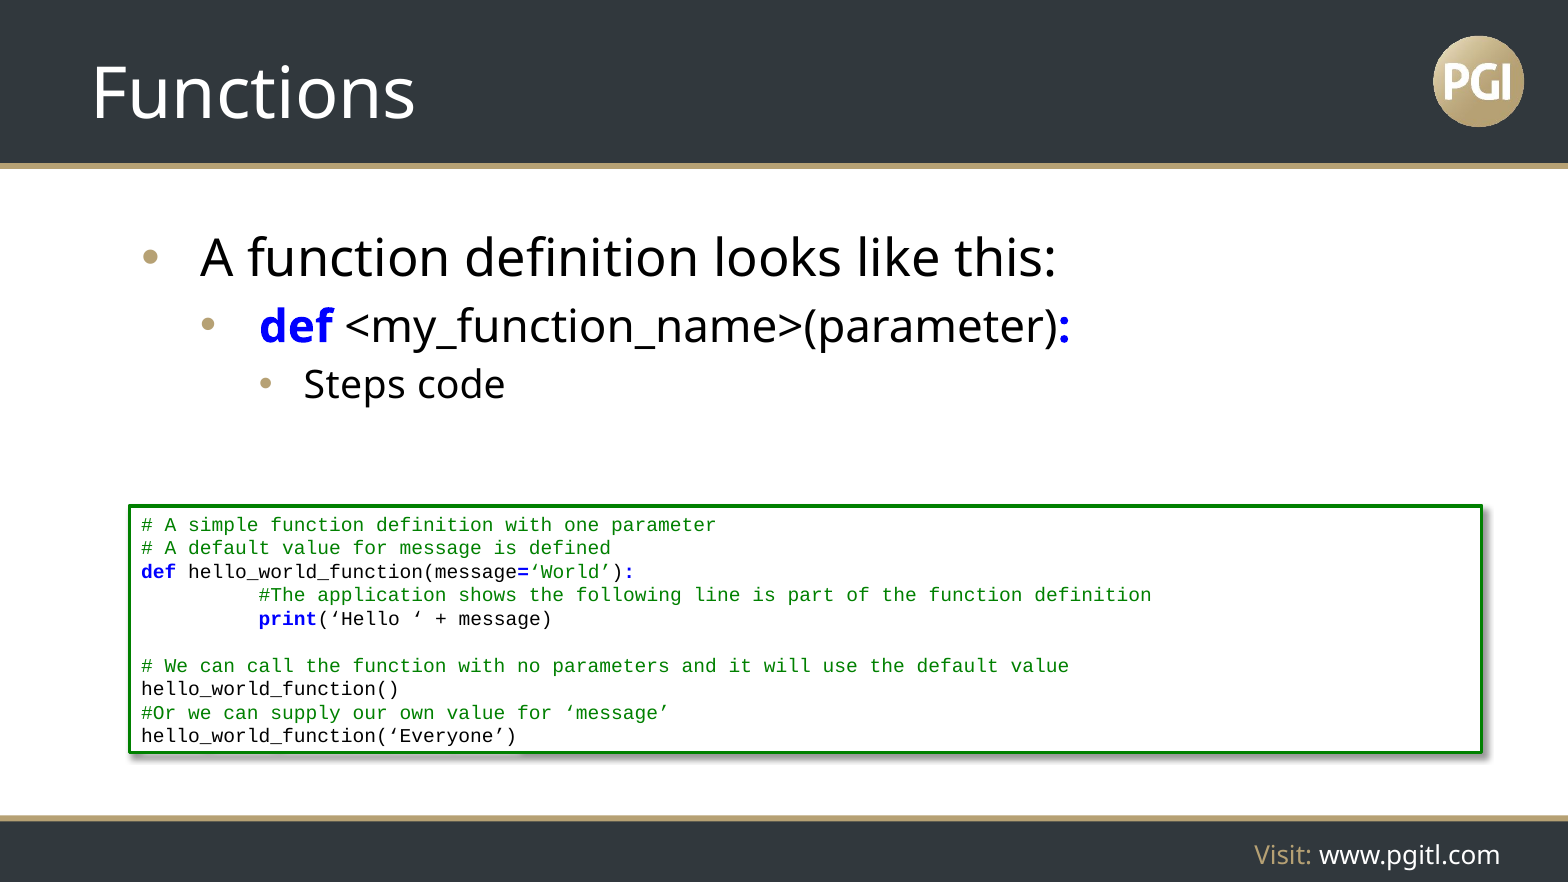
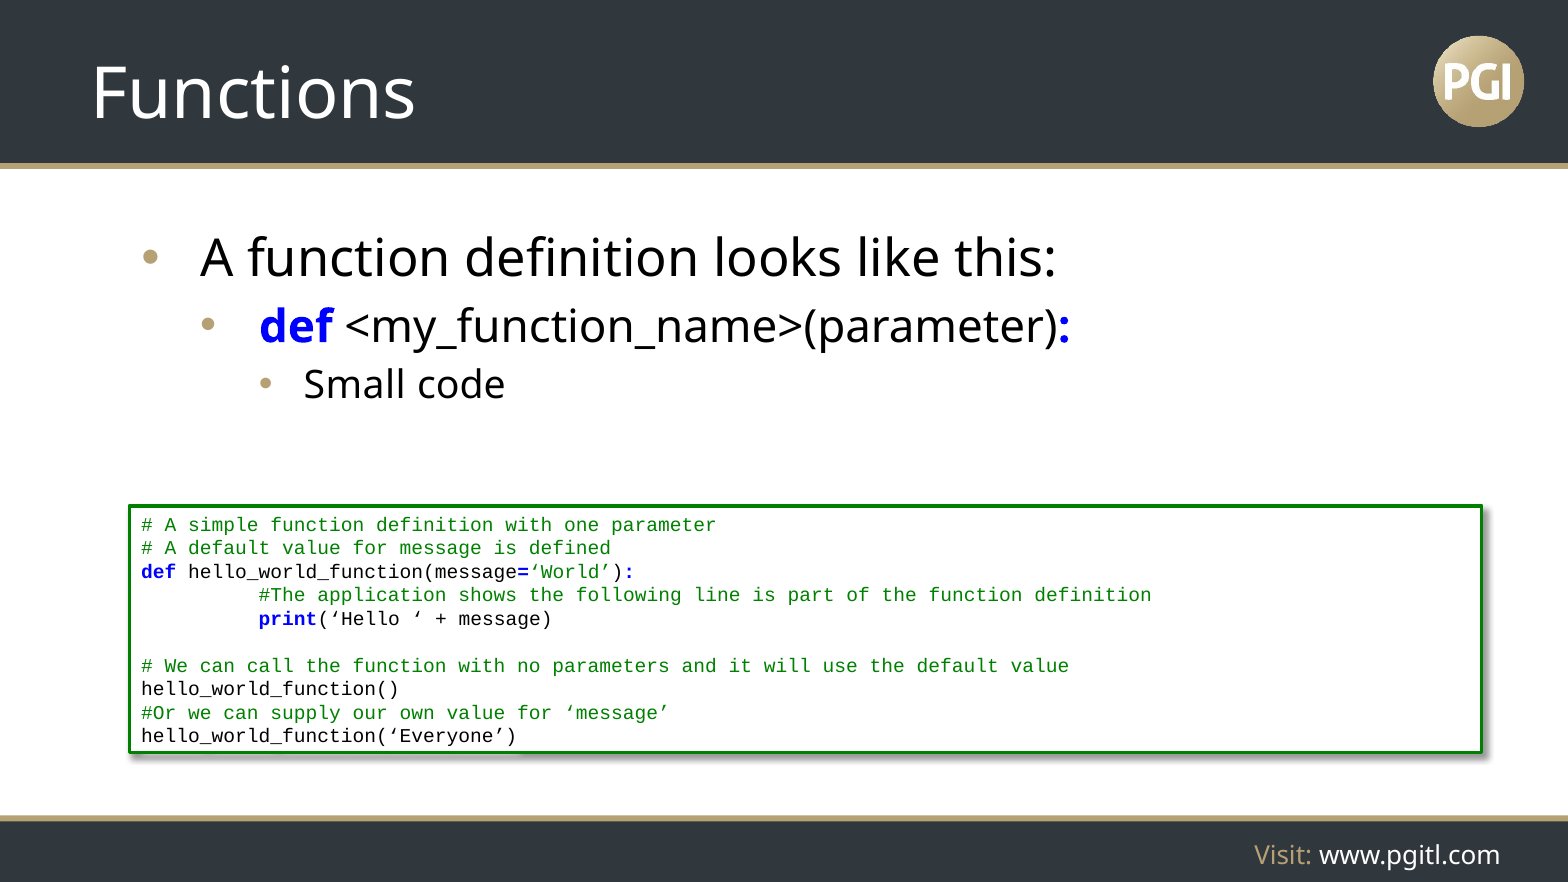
Steps: Steps -> Small
